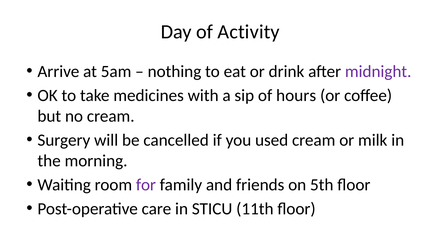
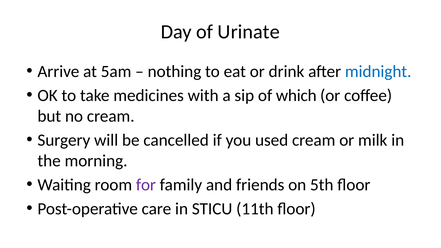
Activity: Activity -> Urinate
midnight colour: purple -> blue
hours: hours -> which
